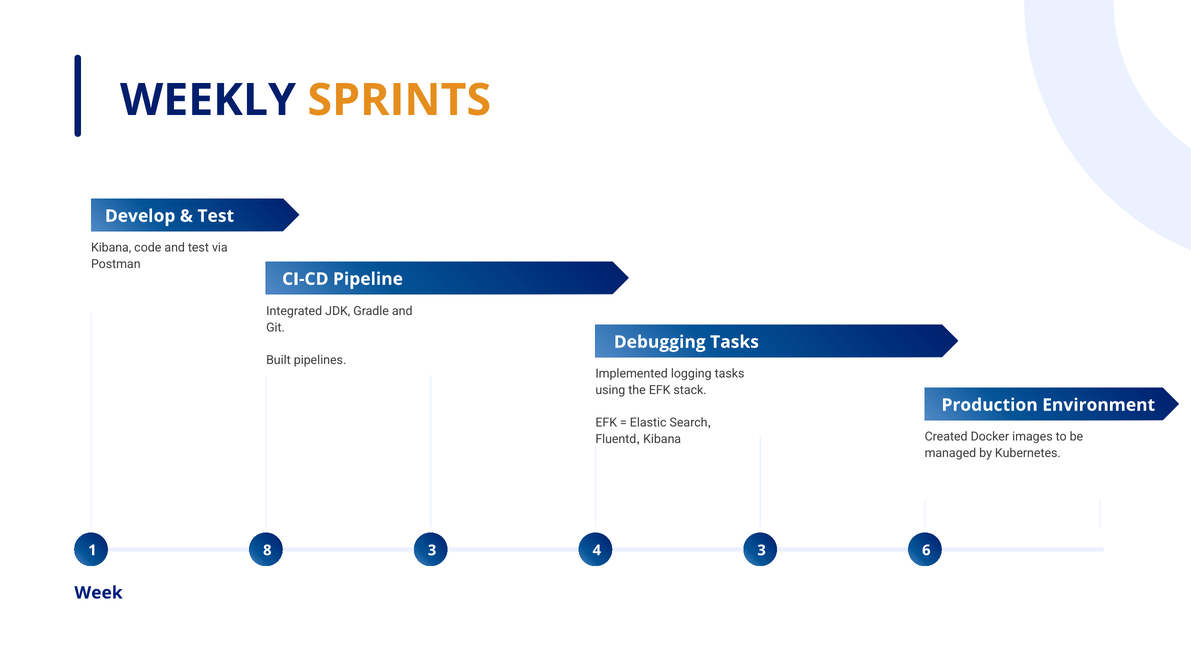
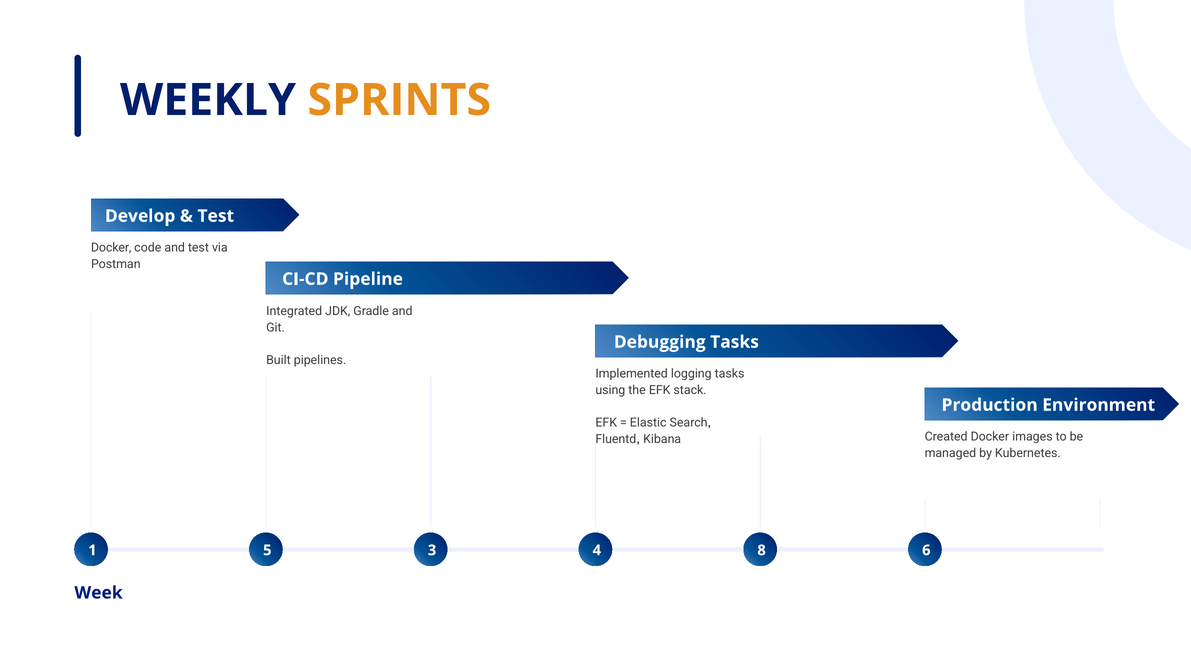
Kibana at (111, 248): Kibana -> Docker
8: 8 -> 5
4 3: 3 -> 8
